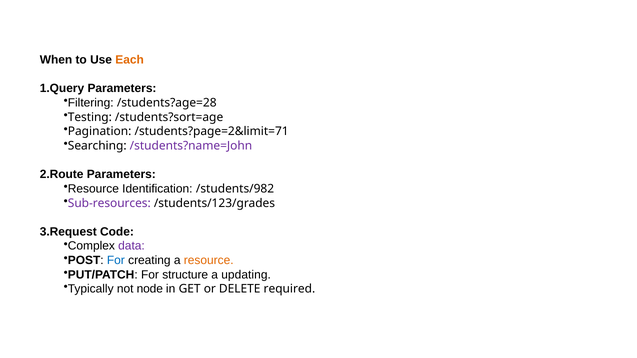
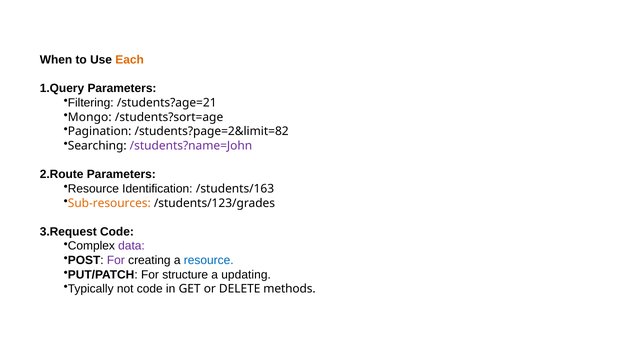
/students?age=28: /students?age=28 -> /students?age=21
Testing: Testing -> Mongo
/students?page=2&limit=71: /students?page=2&limit=71 -> /students?page=2&limit=82
/students/982: /students/982 -> /students/163
Sub-resources colour: purple -> orange
For at (116, 261) colour: blue -> purple
resource at (209, 261) colour: orange -> blue
not node: node -> code
required: required -> methods
